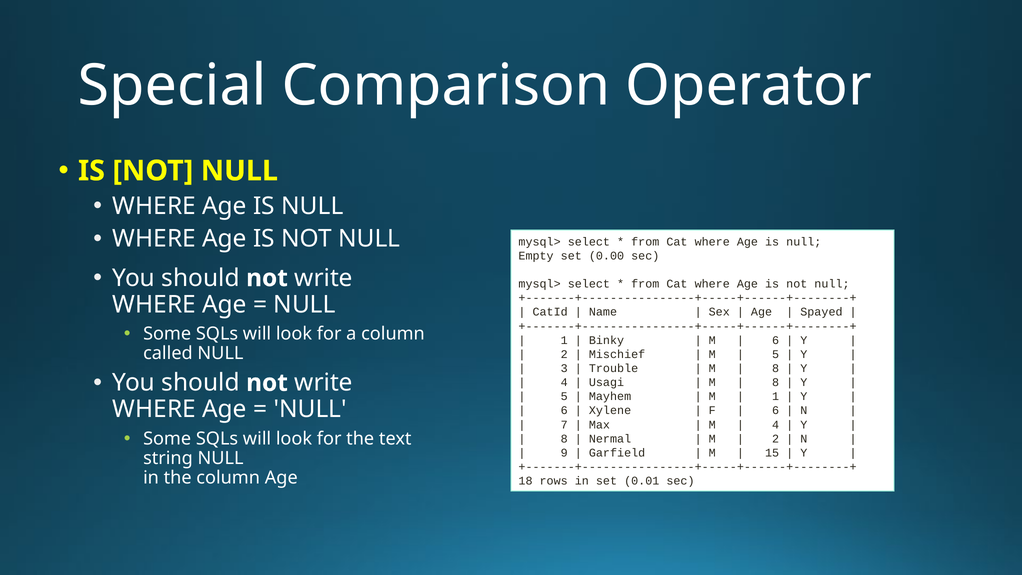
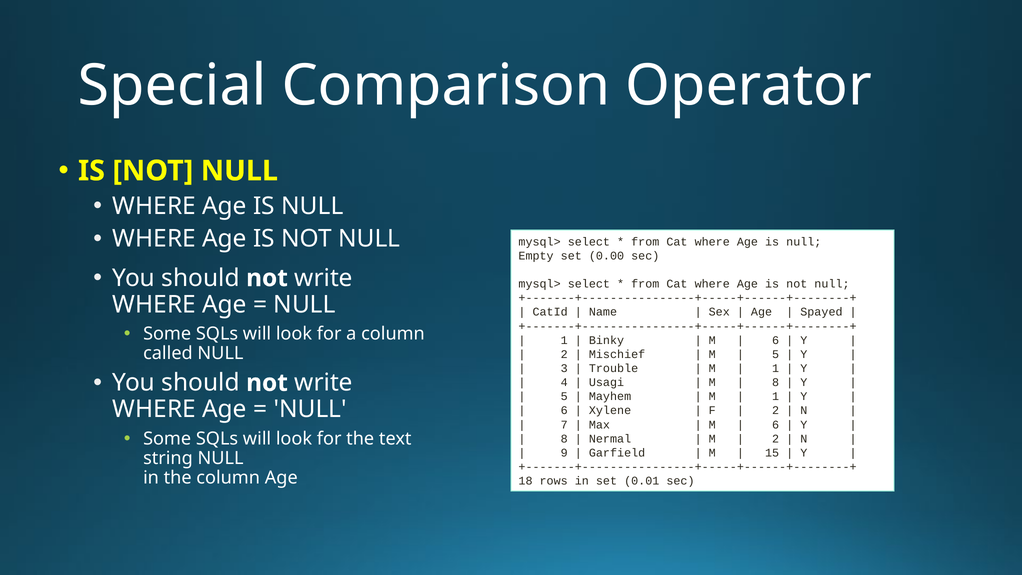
8 at (776, 368): 8 -> 1
6 at (776, 410): 6 -> 2
4 at (776, 425): 4 -> 6
